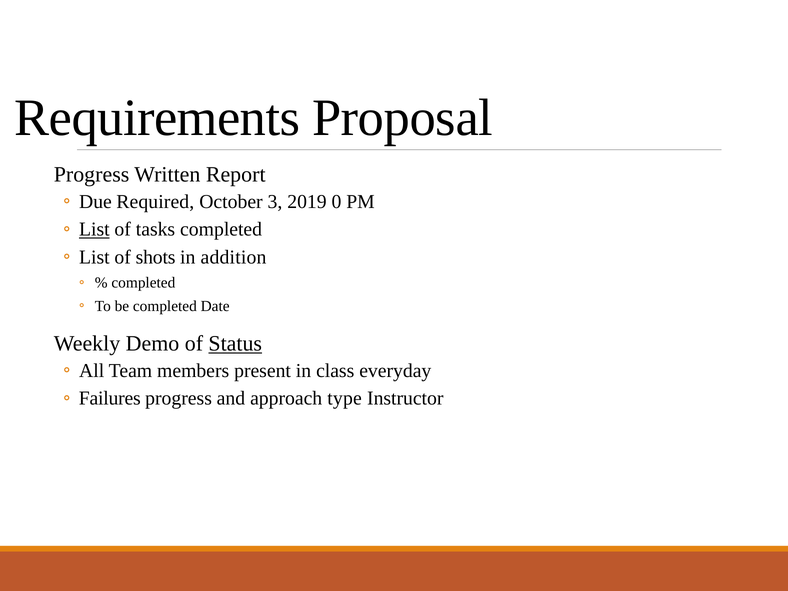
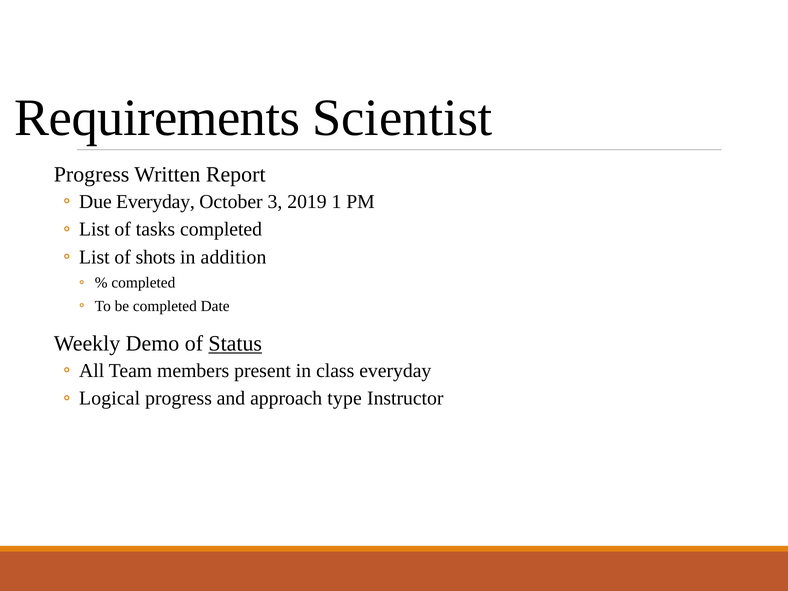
Proposal: Proposal -> Scientist
Due Required: Required -> Everyday
0: 0 -> 1
List at (94, 229) underline: present -> none
Failures: Failures -> Logical
